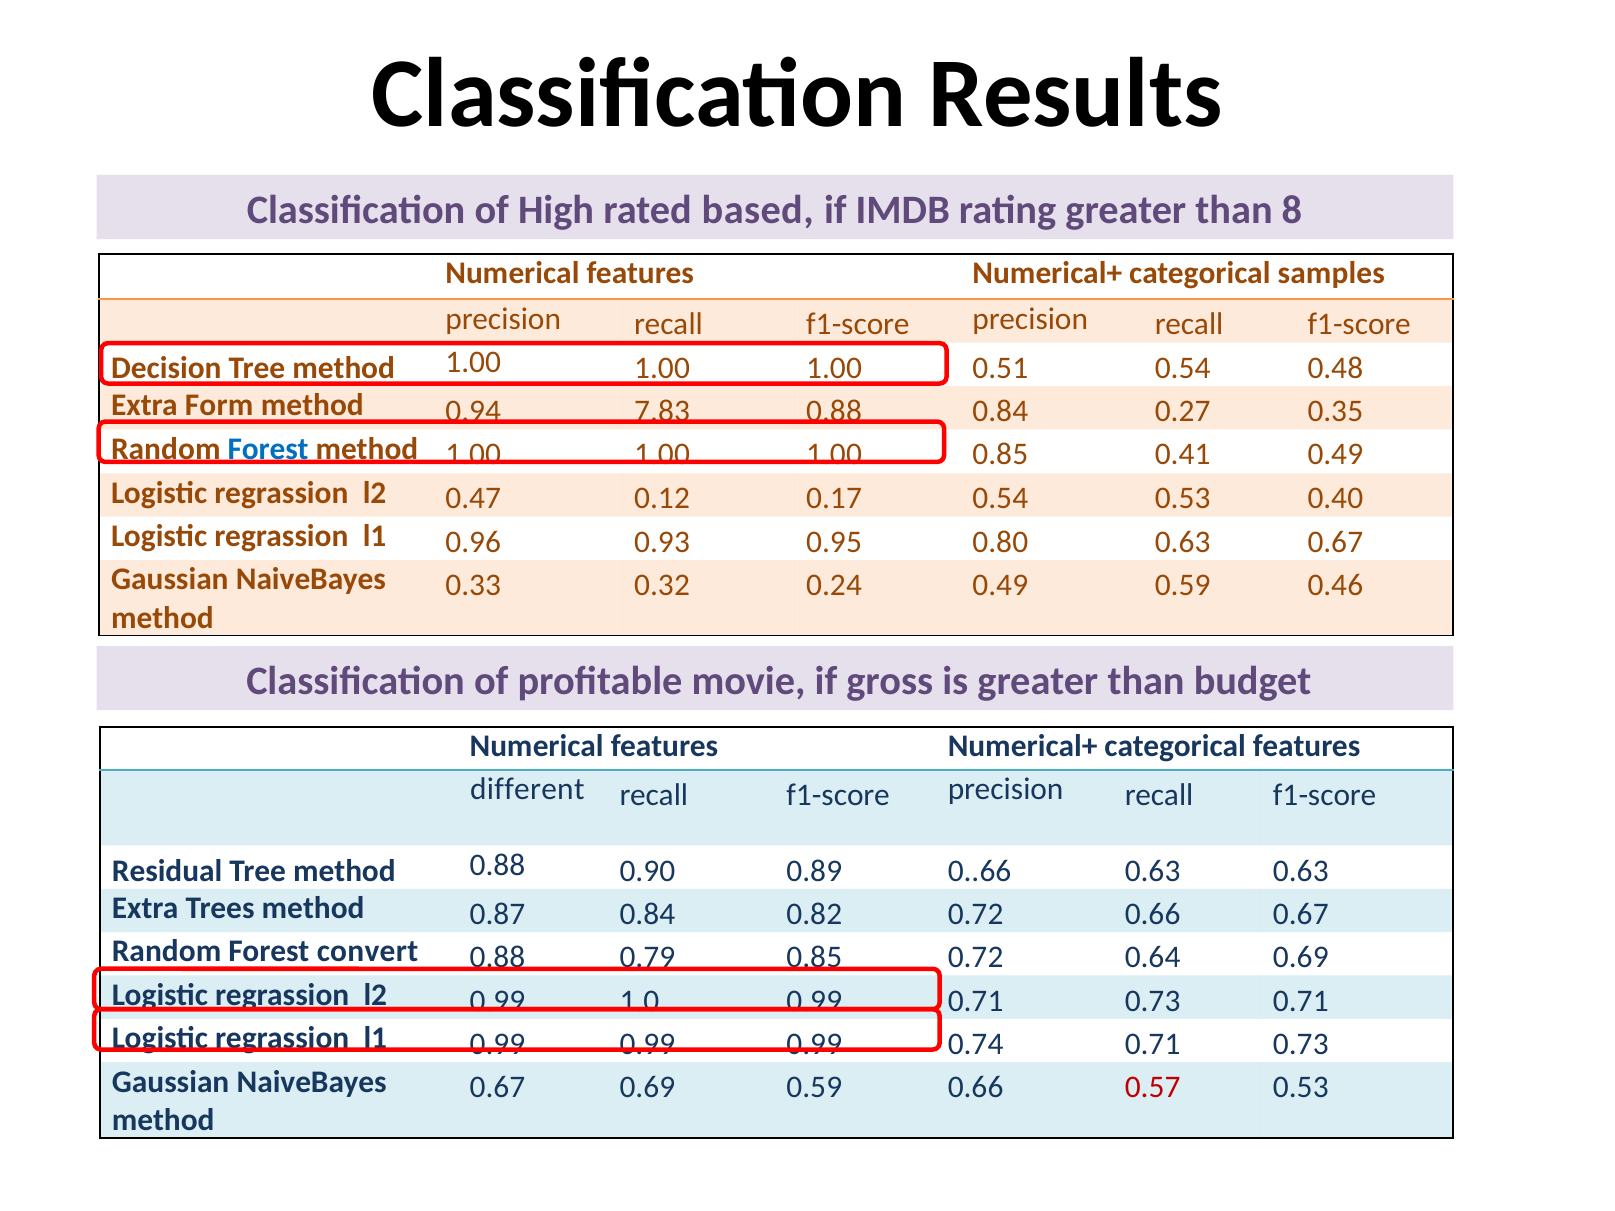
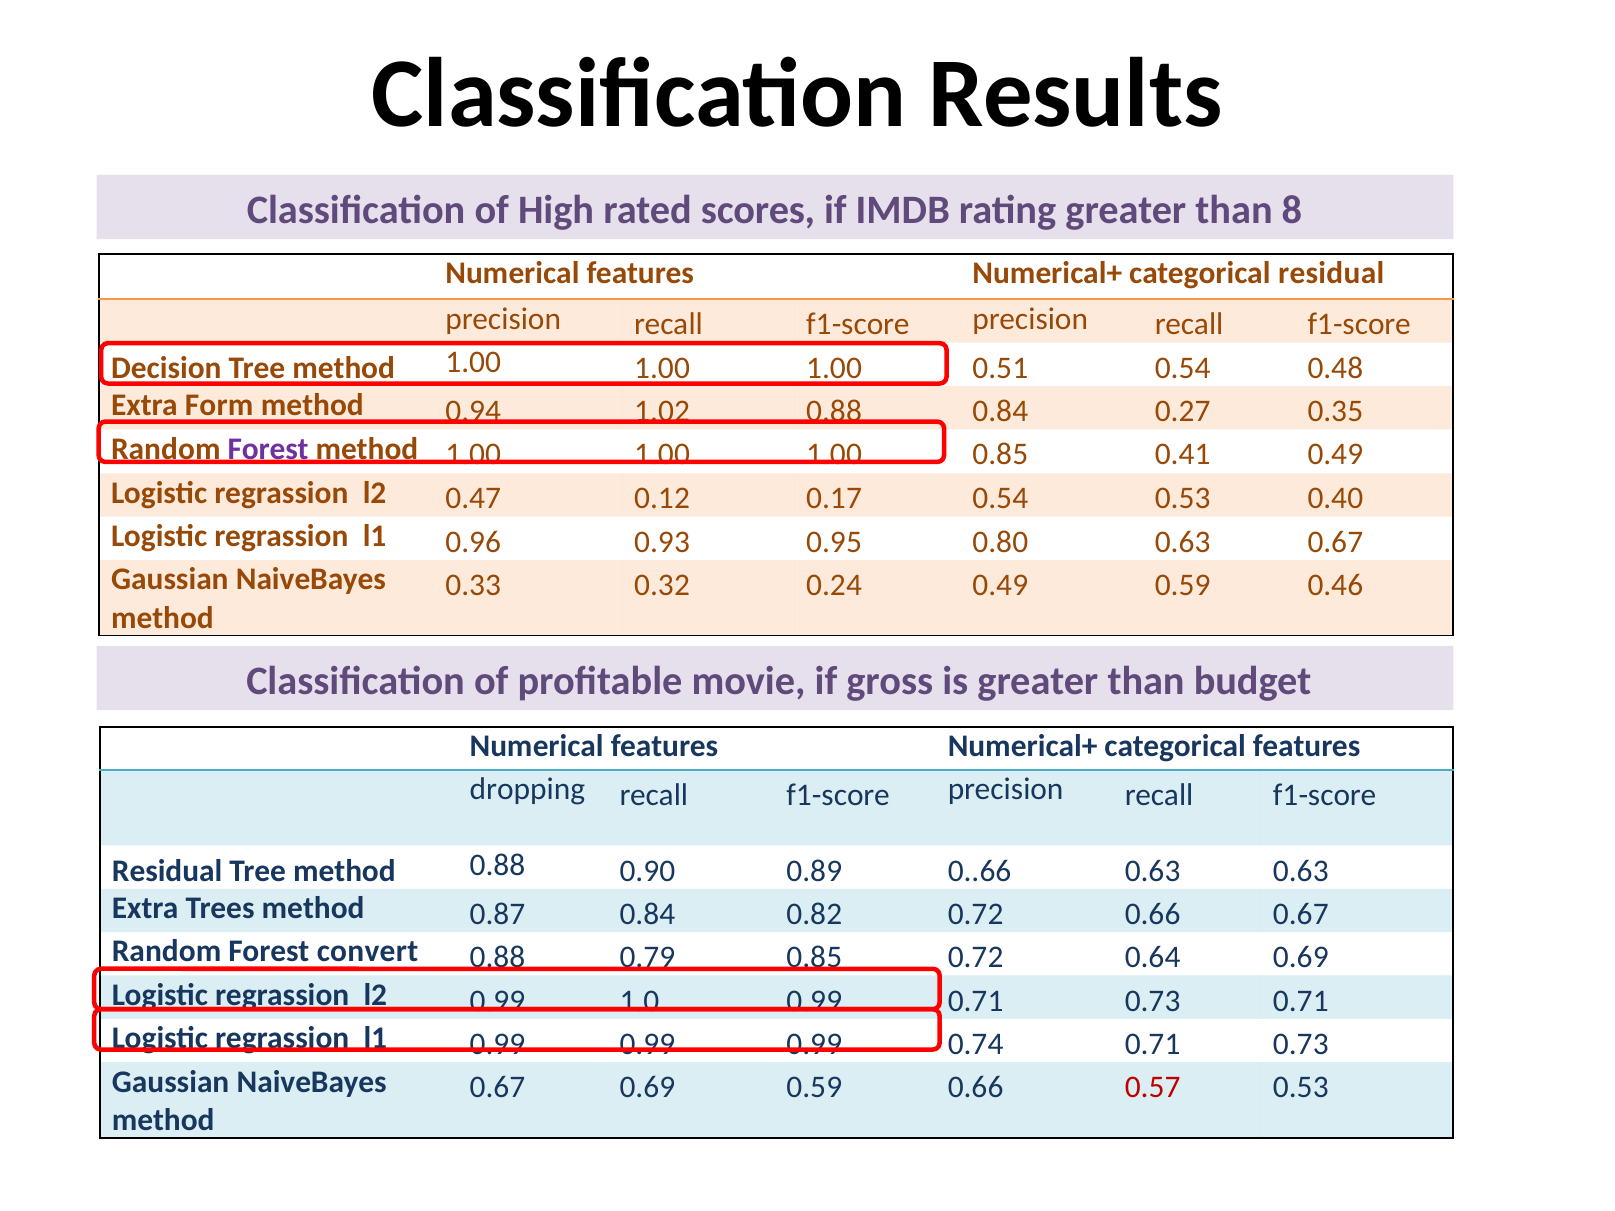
based: based -> scores
categorical samples: samples -> residual
7.83: 7.83 -> 1.02
Forest at (268, 449) colour: blue -> purple
different: different -> dropping
